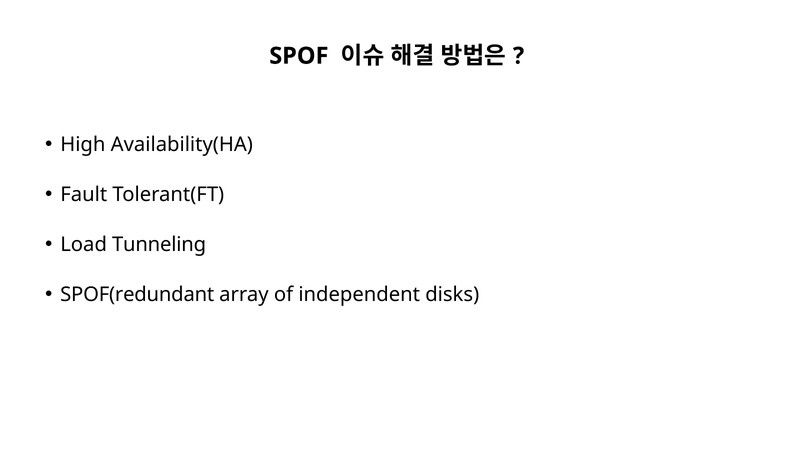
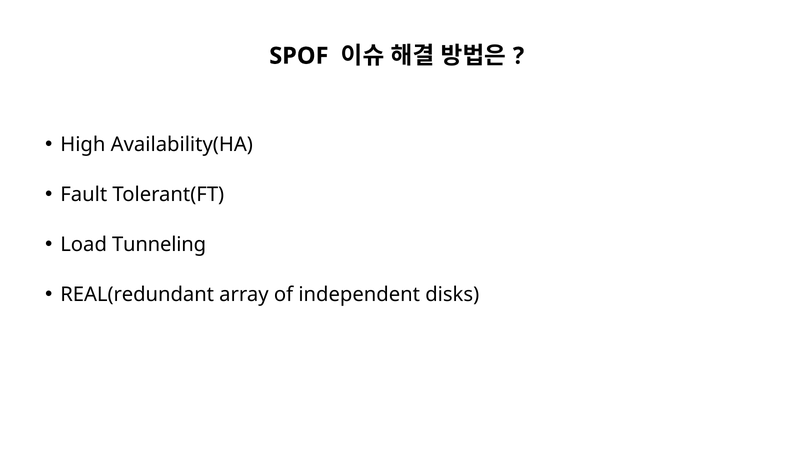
SPOF(redundant: SPOF(redundant -> REAL(redundant
